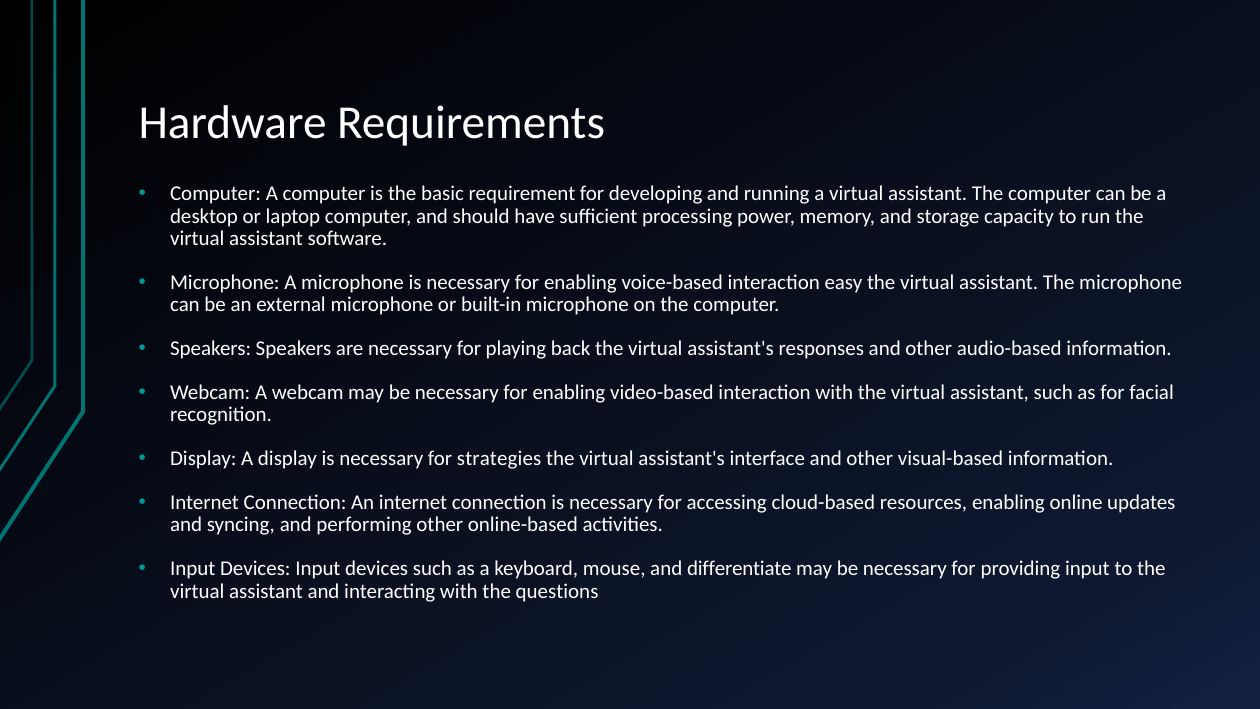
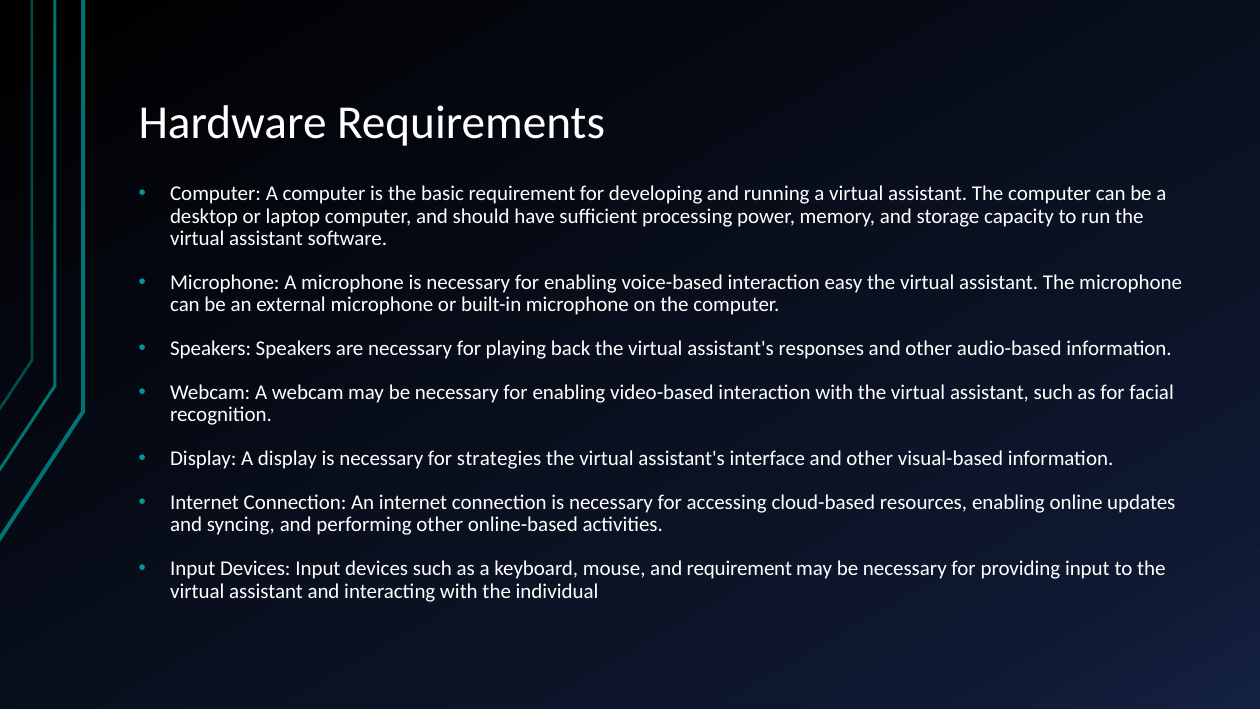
and differentiate: differentiate -> requirement
questions: questions -> individual
